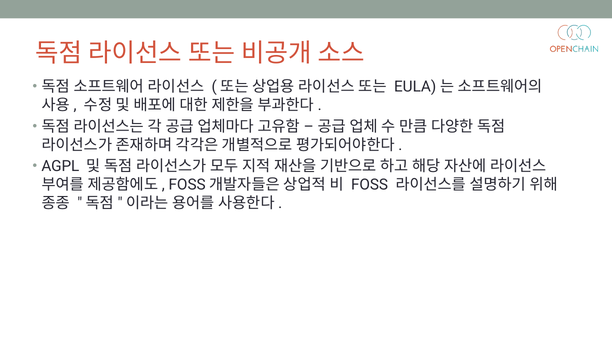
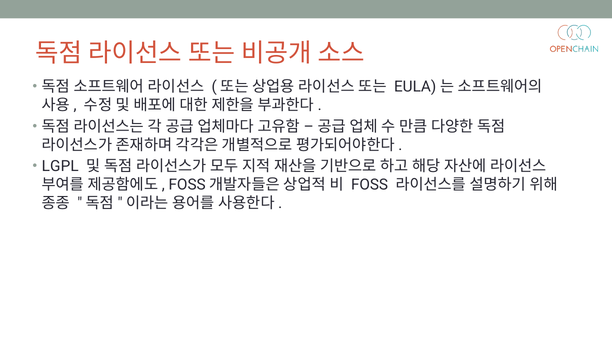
AGPL: AGPL -> LGPL
